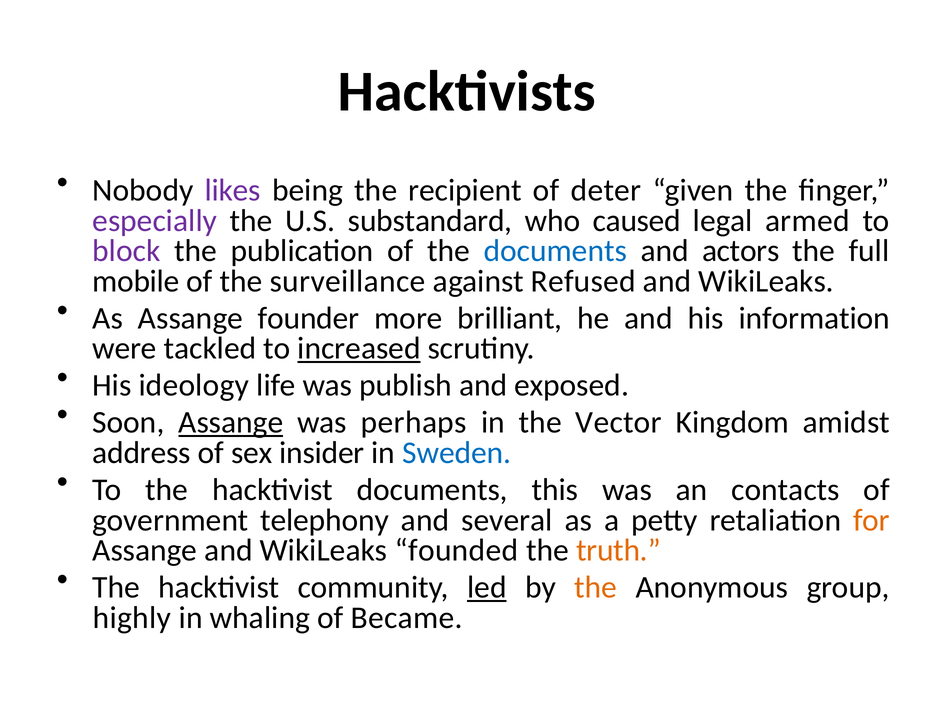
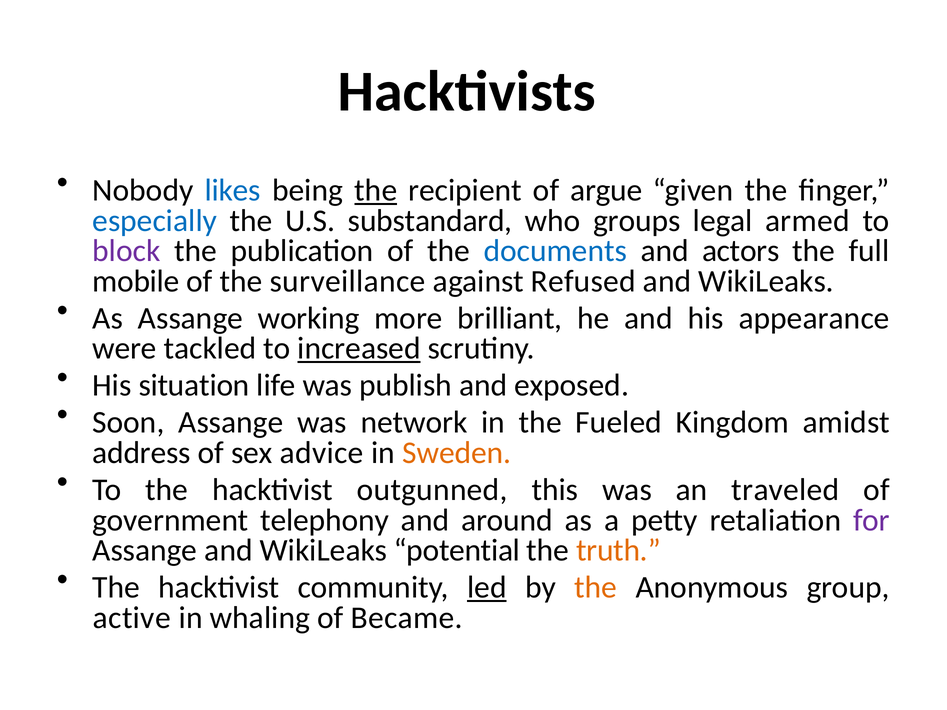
likes colour: purple -> blue
the at (376, 190) underline: none -> present
deter: deter -> argue
especially colour: purple -> blue
caused: caused -> groups
founder: founder -> working
information: information -> appearance
ideology: ideology -> situation
Assange at (231, 423) underline: present -> none
perhaps: perhaps -> network
Vector: Vector -> Fueled
insider: insider -> advice
Sweden colour: blue -> orange
hacktivist documents: documents -> outgunned
contacts: contacts -> traveled
several: several -> around
for colour: orange -> purple
founded: founded -> potential
highly: highly -> active
